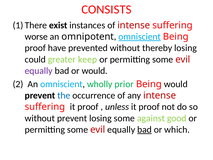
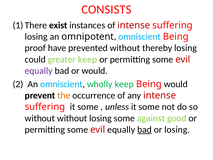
worse at (36, 37): worse -> losing
omniscient at (140, 37) underline: present -> none
wholly prior: prior -> keep
the colour: blue -> orange
suffering it proof: proof -> some
unless it proof: proof -> some
without prevent: prevent -> without
or which: which -> losing
